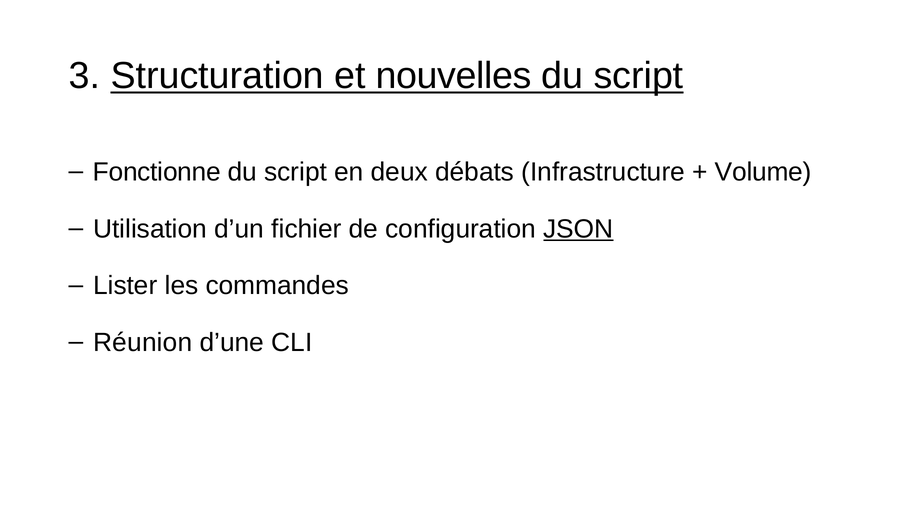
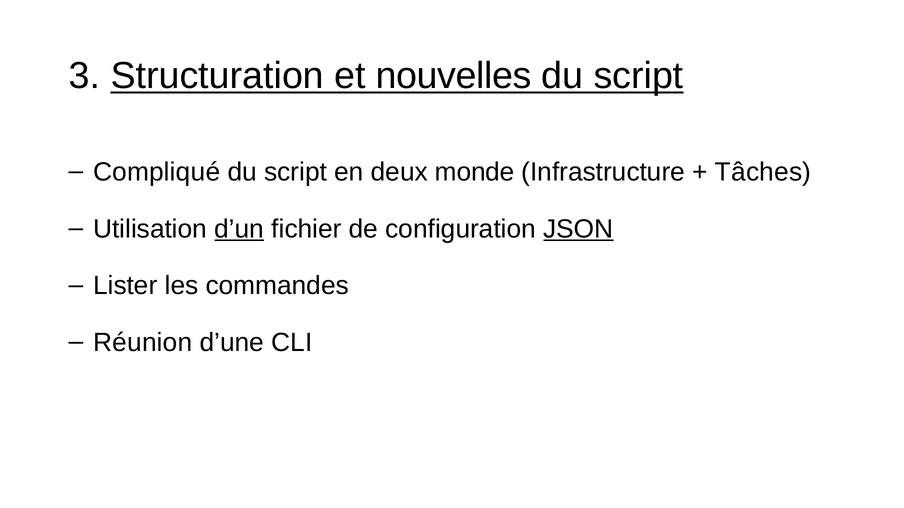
Fonctionne: Fonctionne -> Compliqué
débats: débats -> monde
Volume: Volume -> Tâches
d’un underline: none -> present
